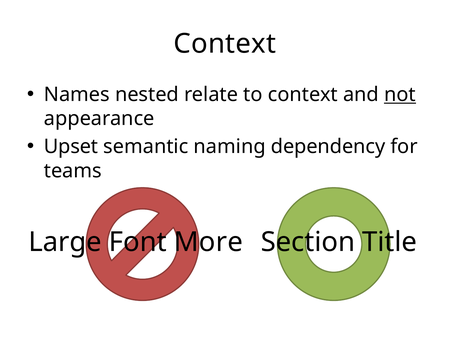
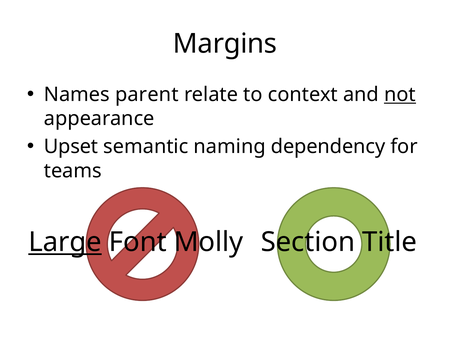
Context at (225, 44): Context -> Margins
nested: nested -> parent
Large underline: none -> present
More: More -> Molly
